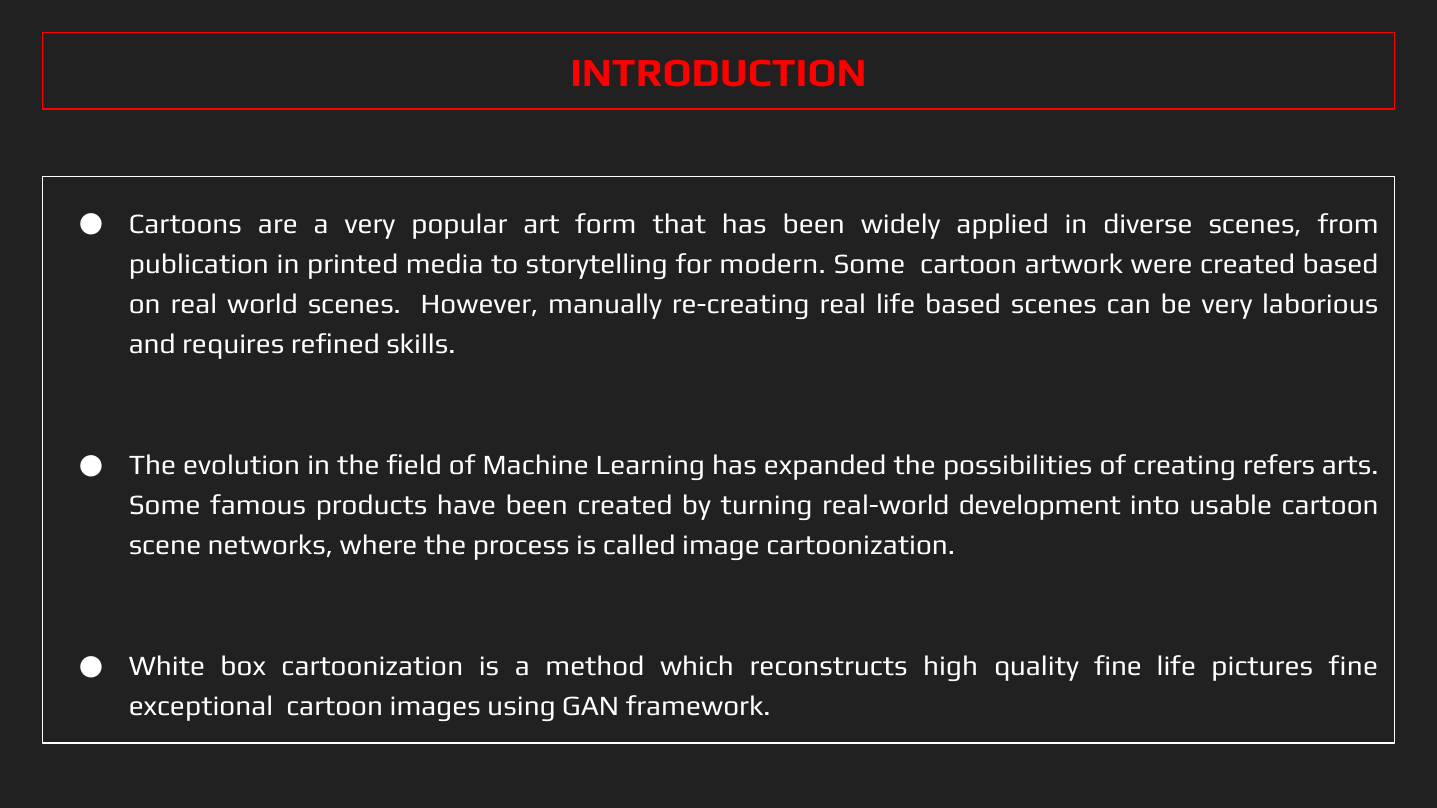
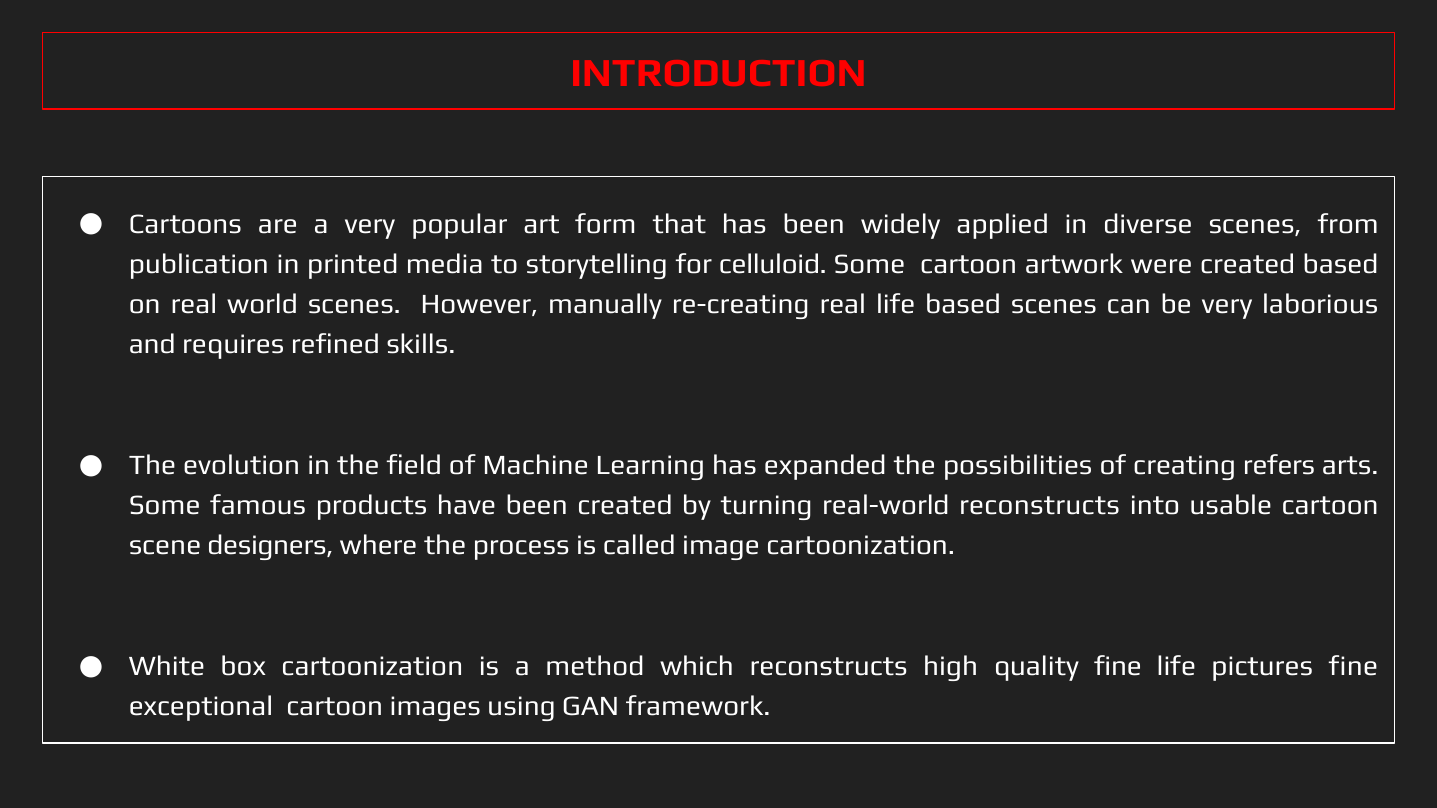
modern: modern -> celluloid
real-world development: development -> reconstructs
networks: networks -> designers
